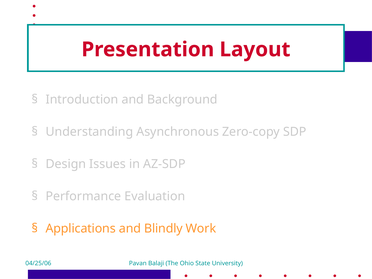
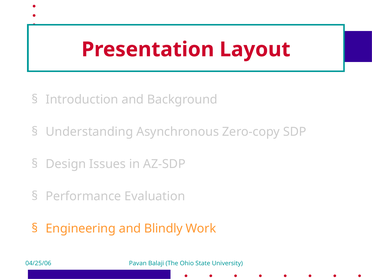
Applications: Applications -> Engineering
